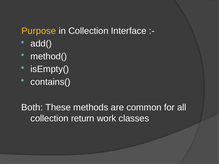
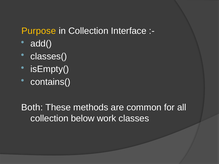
method(: method( -> classes(
return: return -> below
